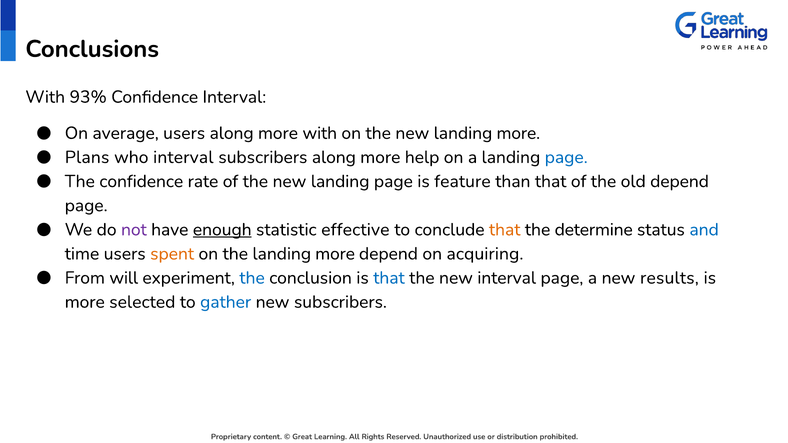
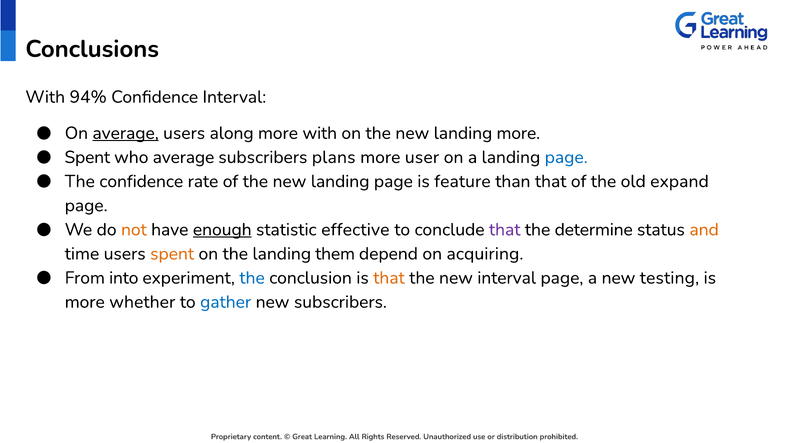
93%: 93% -> 94%
average at (126, 133) underline: none -> present
Plans at (87, 157): Plans -> Spent
who interval: interval -> average
subscribers along: along -> plans
help: help -> user
old depend: depend -> expand
not colour: purple -> orange
that at (505, 230) colour: orange -> purple
and colour: blue -> orange
the landing more: more -> them
will: will -> into
that at (389, 278) colour: blue -> orange
results: results -> testing
selected: selected -> whether
